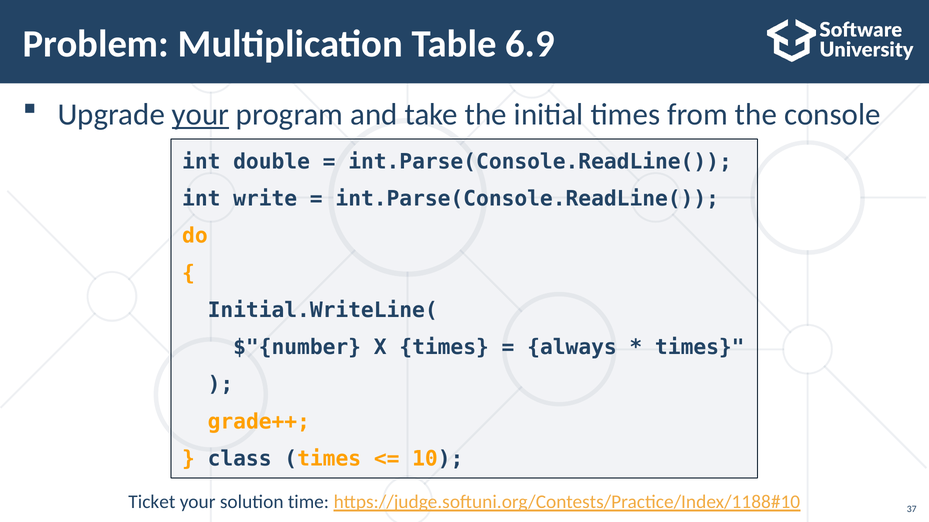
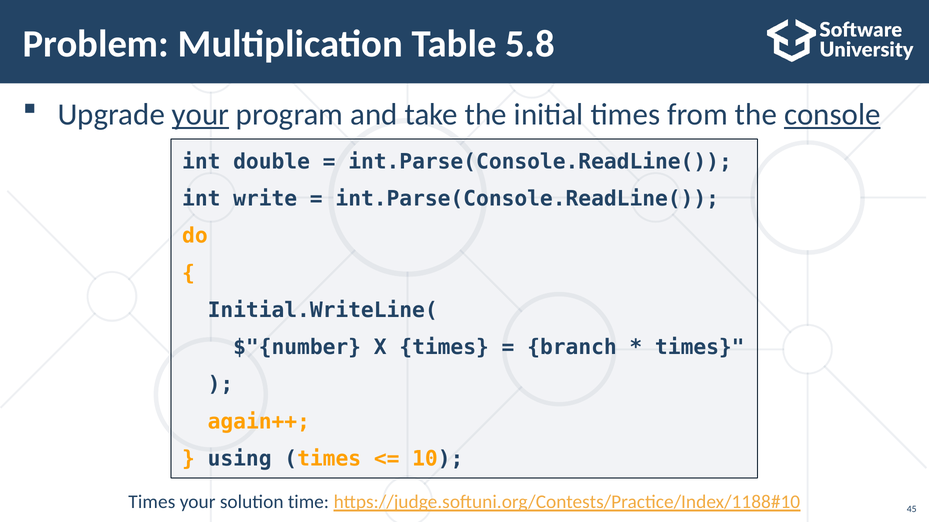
6.9: 6.9 -> 5.8
console underline: none -> present
always: always -> branch
grade++: grade++ -> again++
class: class -> using
Ticket at (152, 503): Ticket -> Times
37: 37 -> 45
